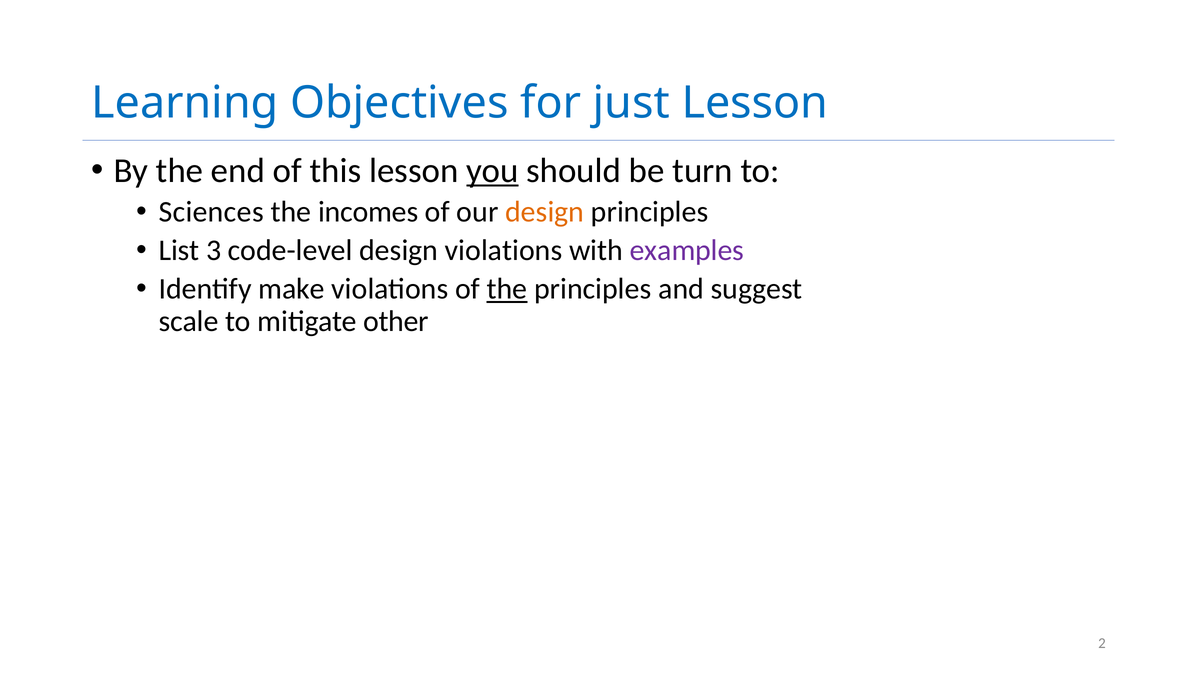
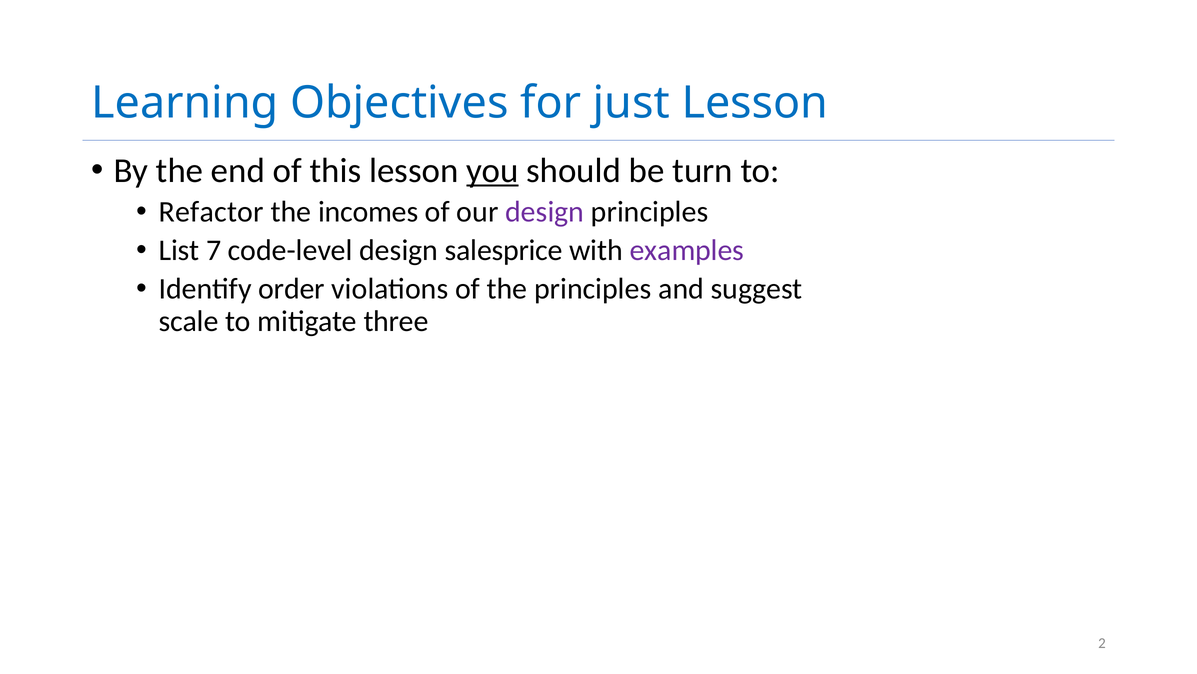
Sciences: Sciences -> Refactor
design at (545, 212) colour: orange -> purple
3: 3 -> 7
design violations: violations -> salesprice
make: make -> order
the at (507, 289) underline: present -> none
other: other -> three
